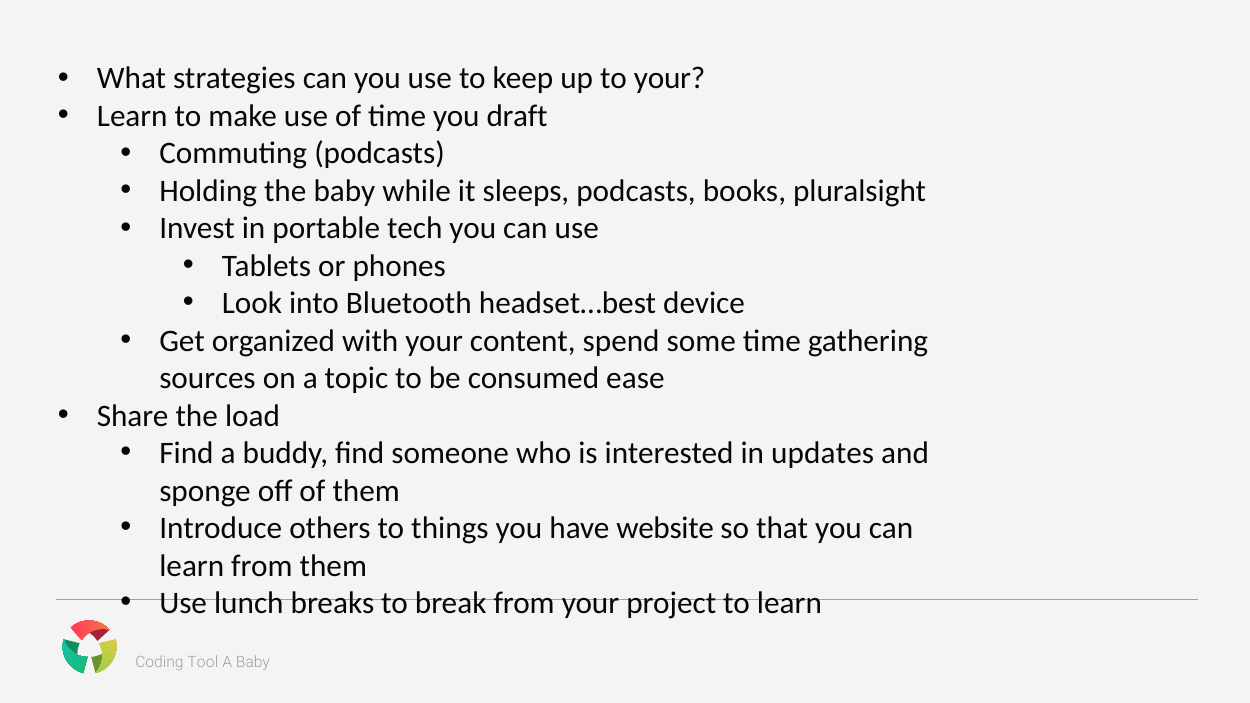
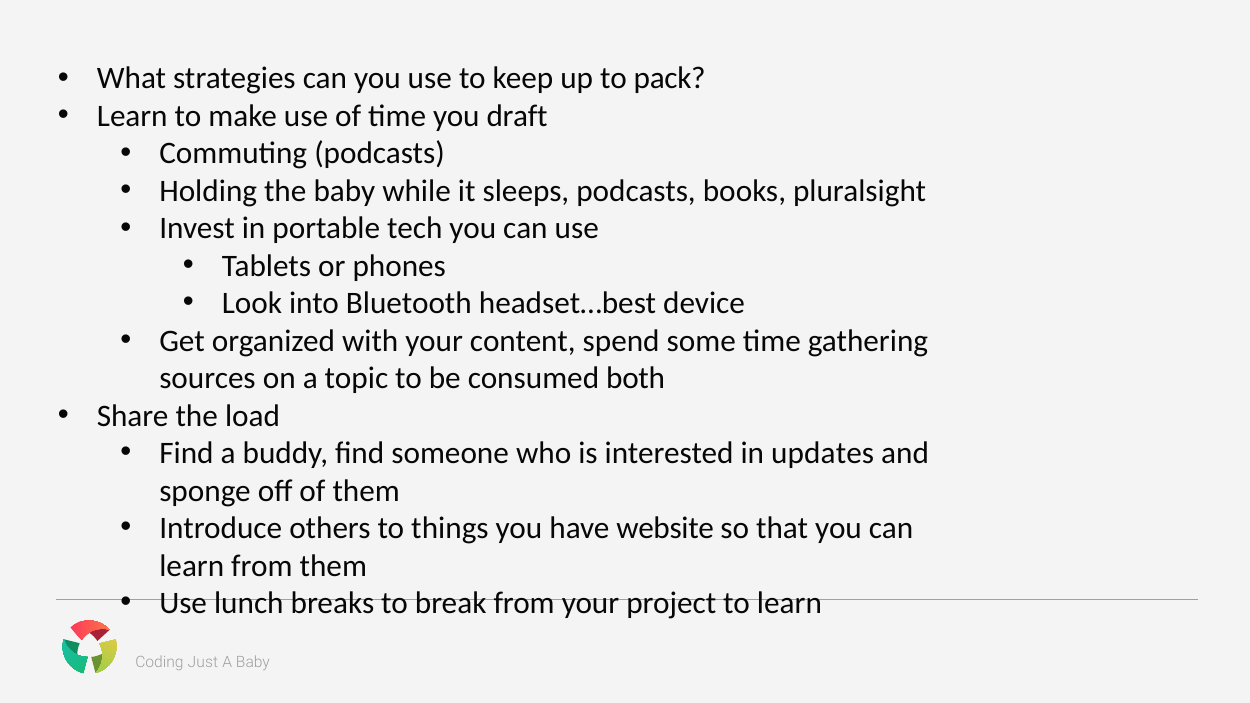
to your: your -> pack
ease: ease -> both
Tool: Tool -> Just
